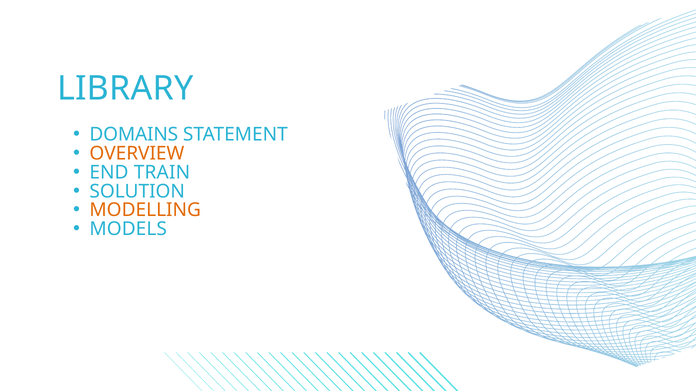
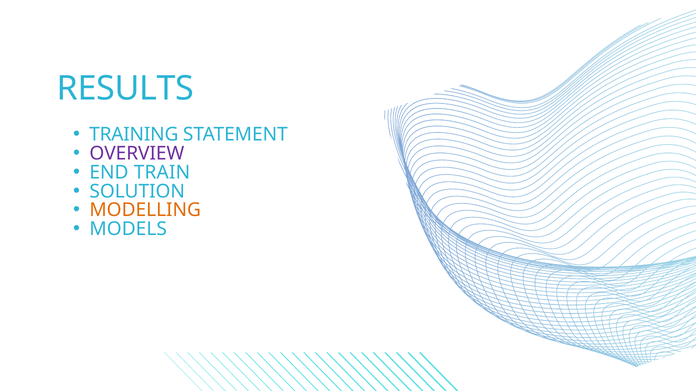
LIBRARY: LIBRARY -> RESULTS
DOMAINS: DOMAINS -> TRAINING
OVERVIEW colour: orange -> purple
